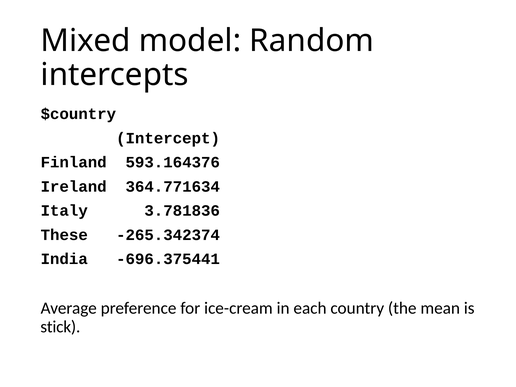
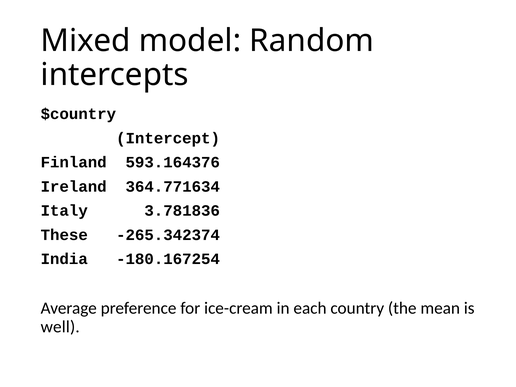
-696.375441: -696.375441 -> -180.167254
stick: stick -> well
